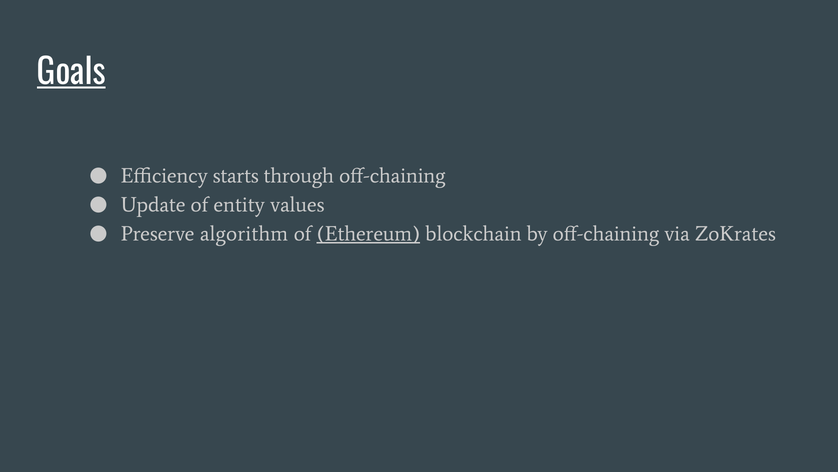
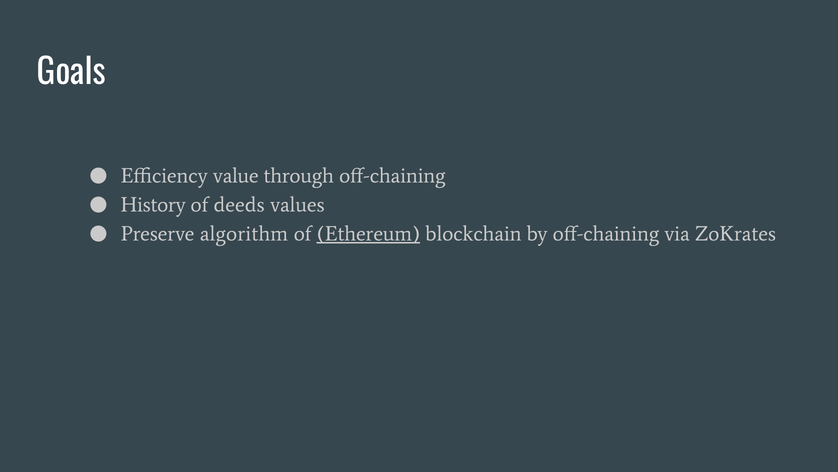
Goals underline: present -> none
starts: starts -> value
Update: Update -> History
entity: entity -> deeds
